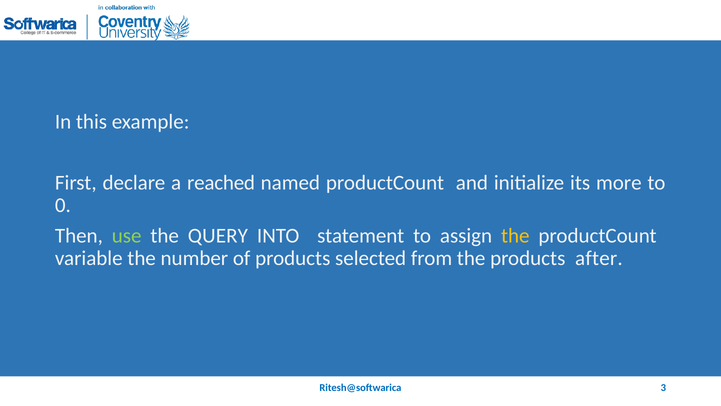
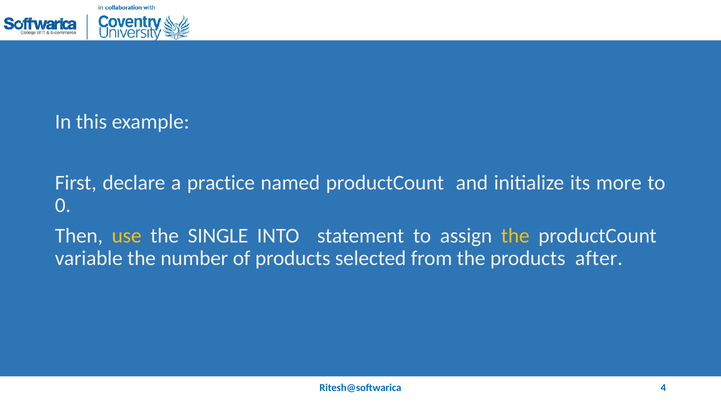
reached: reached -> practice
use colour: light green -> yellow
QUERY: QUERY -> SINGLE
3: 3 -> 4
